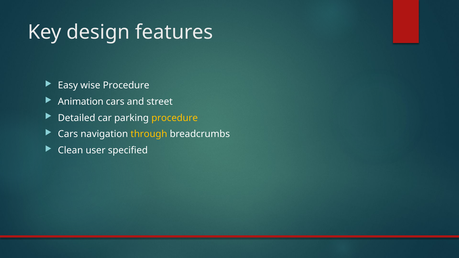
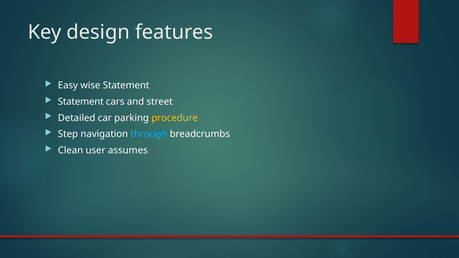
wise Procedure: Procedure -> Statement
Animation at (81, 102): Animation -> Statement
Cars at (68, 134): Cars -> Step
through colour: yellow -> light blue
specified: specified -> assumes
